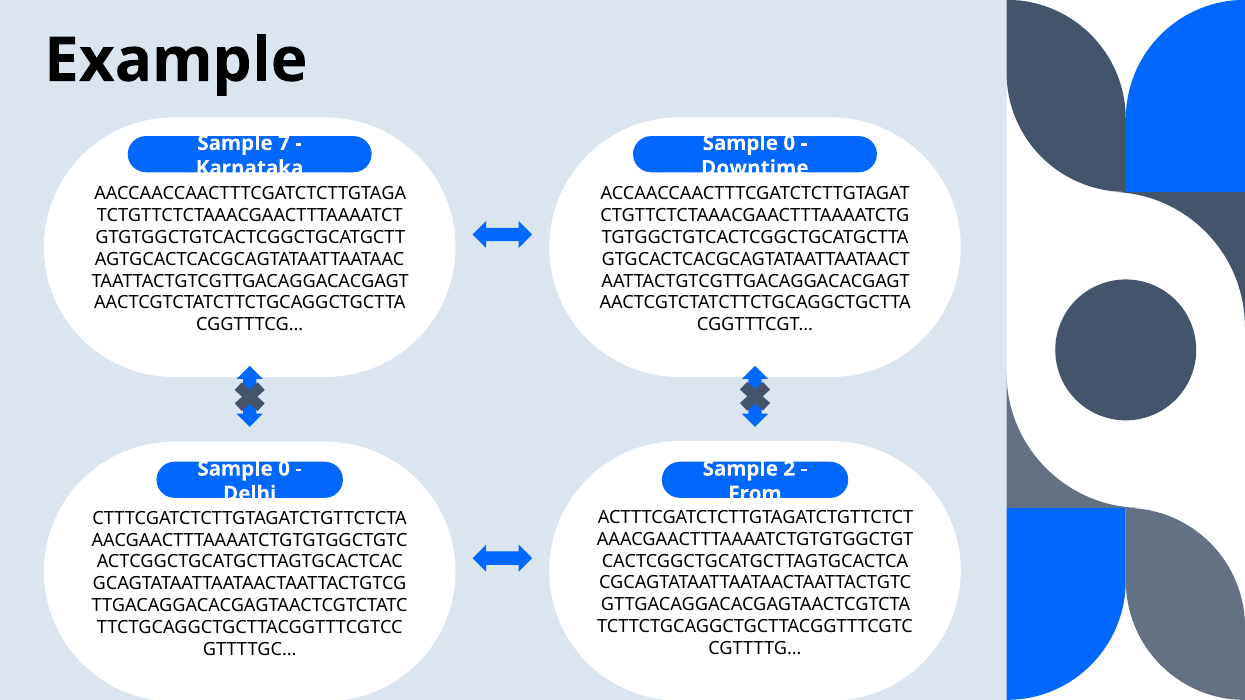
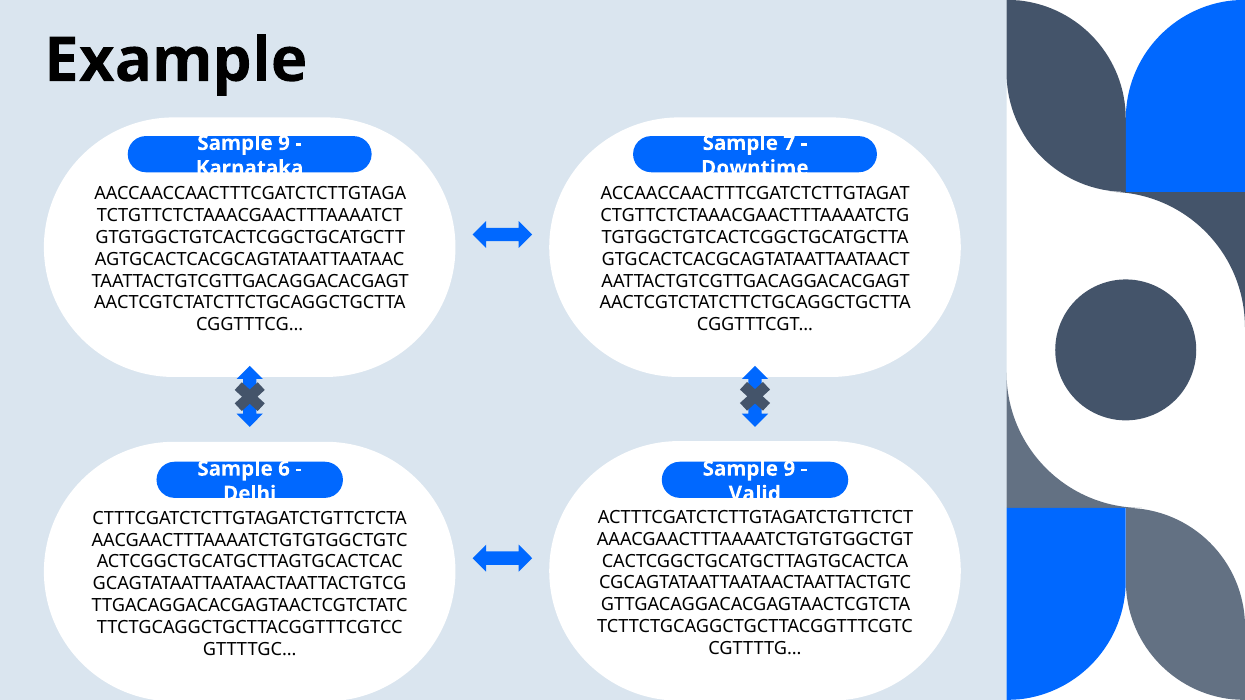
7 at (284, 143): 7 -> 9
0 at (789, 143): 0 -> 7
0 at (284, 469): 0 -> 6
2 at (789, 469): 2 -> 9
From: From -> Valid
